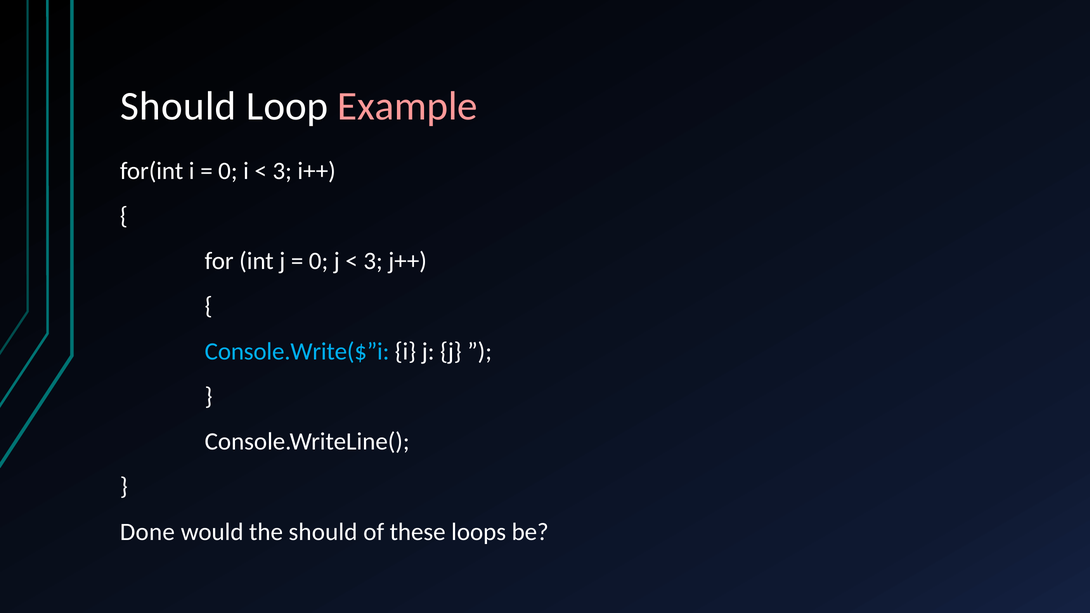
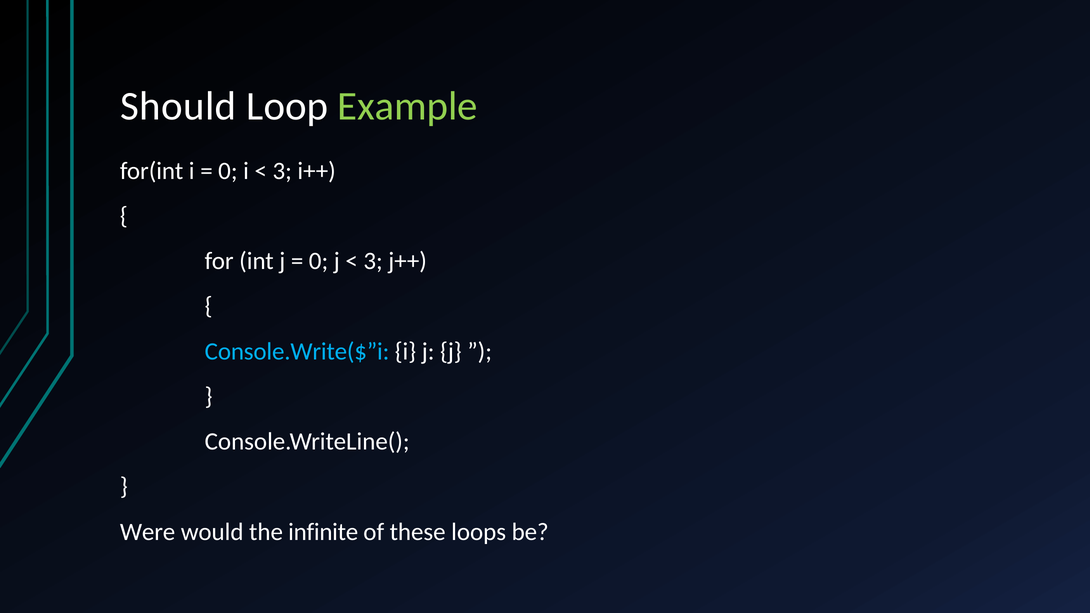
Example colour: pink -> light green
Done: Done -> Were
the should: should -> infinite
